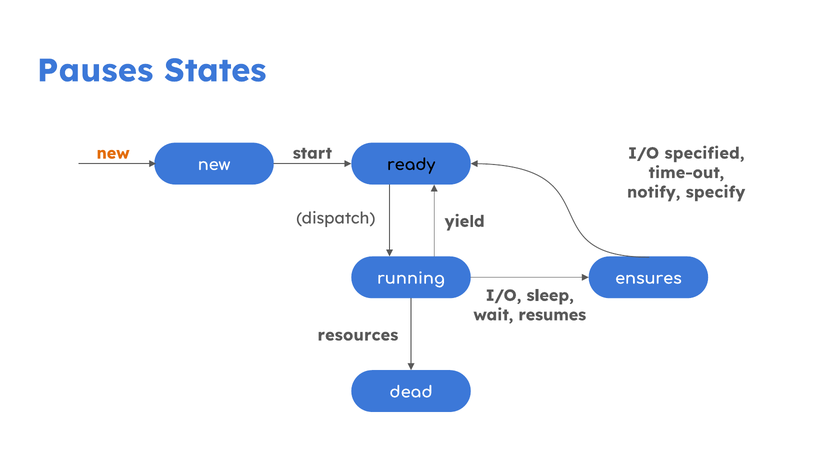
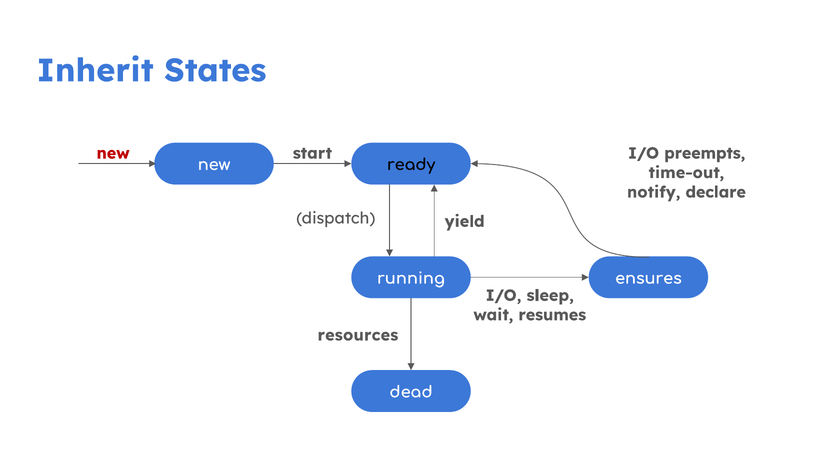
Pauses: Pauses -> Inherit
new at (113, 153) colour: orange -> red
specified: specified -> preempts
specify: specify -> declare
